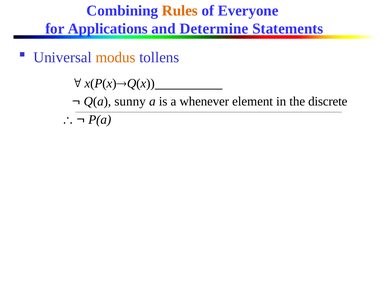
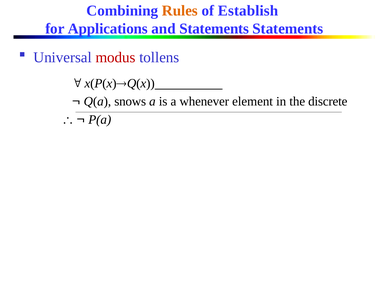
Everyone: Everyone -> Establish
and Determine: Determine -> Statements
modus colour: orange -> red
sunny: sunny -> snows
